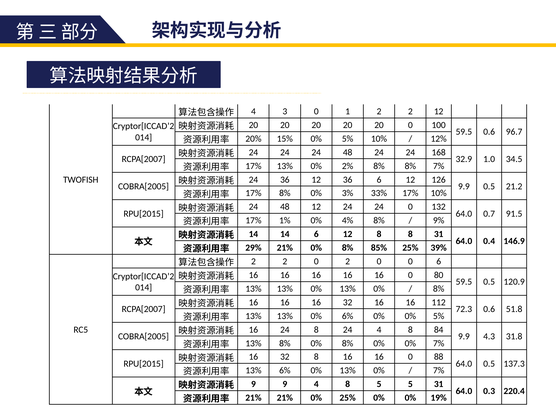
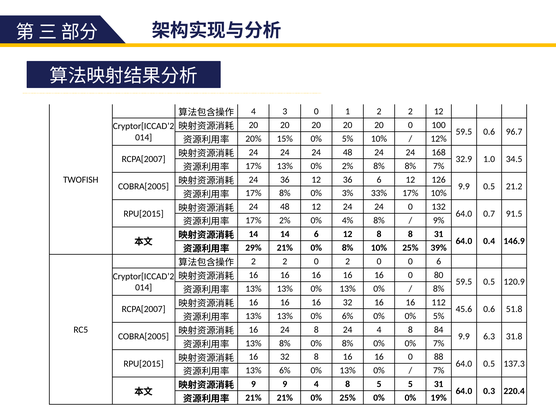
17% 1%: 1% -> 2%
8% 85%: 85% -> 10%
72.3: 72.3 -> 45.6
4.3: 4.3 -> 6.3
